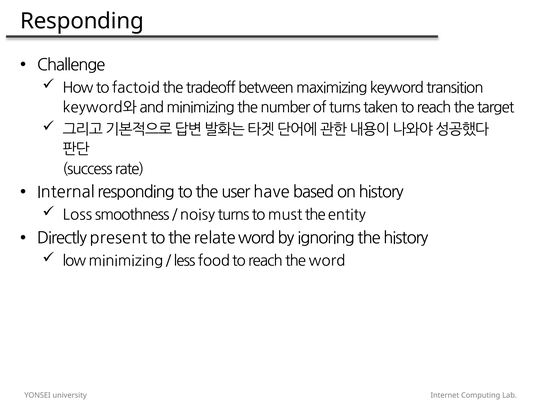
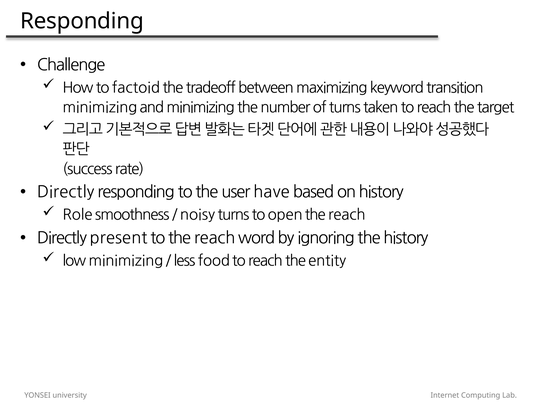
keyword와 at (100, 107): keyword와 -> minimizing
Internal at (66, 192): Internal -> Directly
Loss: Loss -> Role
must: must -> open
entity at (347, 215): entity -> reach
to the relate: relate -> reach
the word: word -> entity
